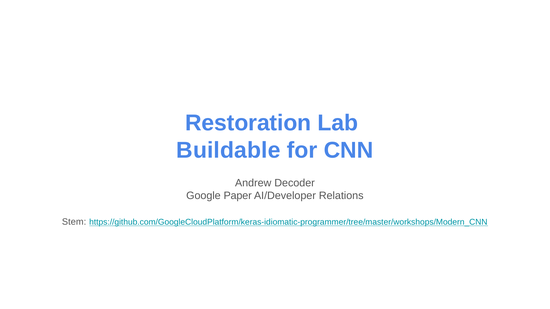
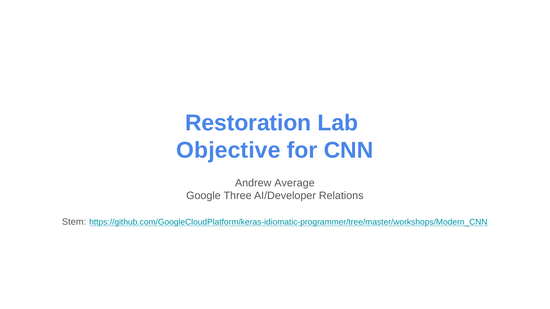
Buildable: Buildable -> Objective
Decoder: Decoder -> Average
Paper: Paper -> Three
